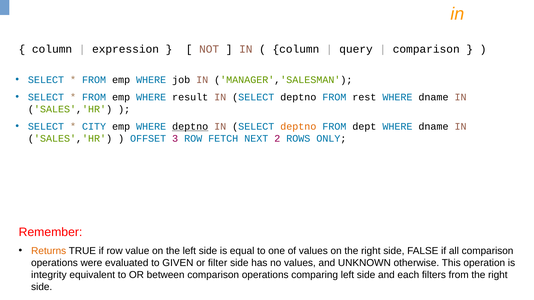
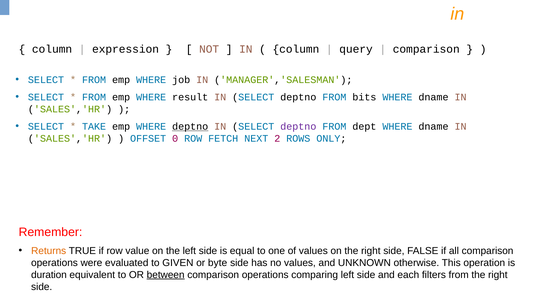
rest: rest -> bits
CITY: CITY -> TAKE
deptno at (298, 127) colour: orange -> purple
3: 3 -> 0
filter: filter -> byte
integrity: integrity -> duration
between underline: none -> present
